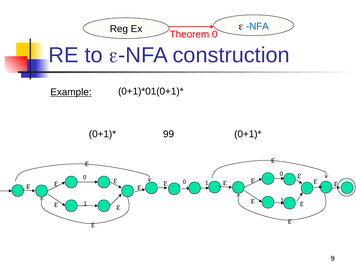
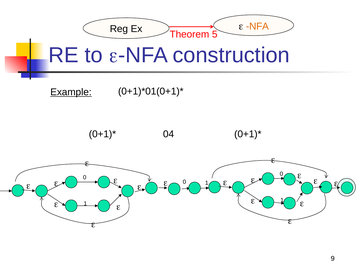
NFA at (257, 26) colour: blue -> orange
Theorem 0: 0 -> 5
99: 99 -> 04
